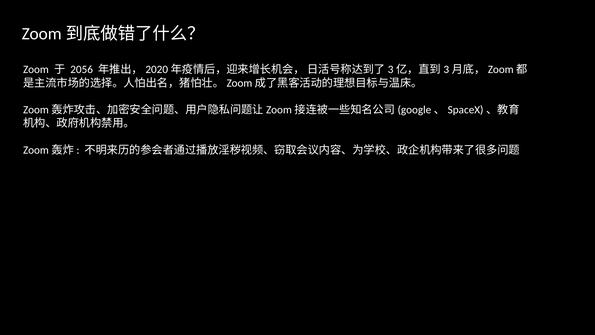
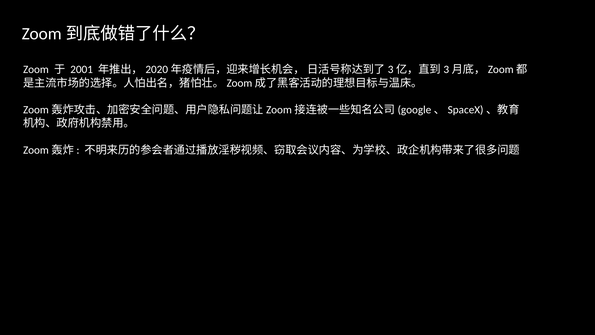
2056: 2056 -> 2001
